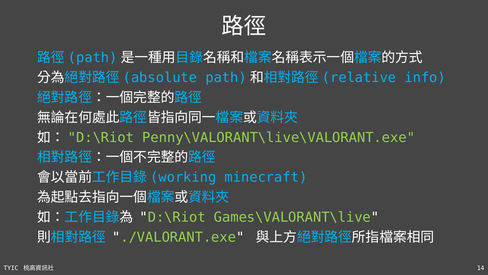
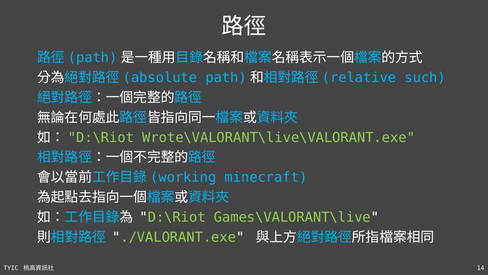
info: info -> such
Penny\VALORANT\live\VALORANT.exe: Penny\VALORANT\live\VALORANT.exe -> Wrote\VALORANT\live\VALORANT.exe
